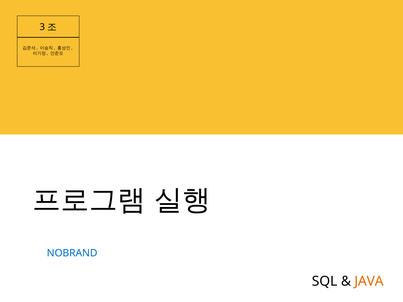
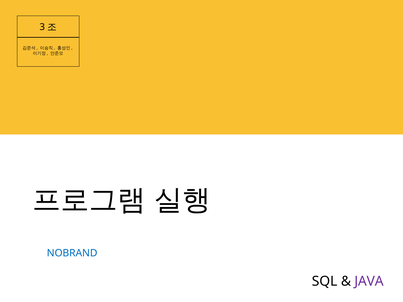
JAVA colour: orange -> purple
